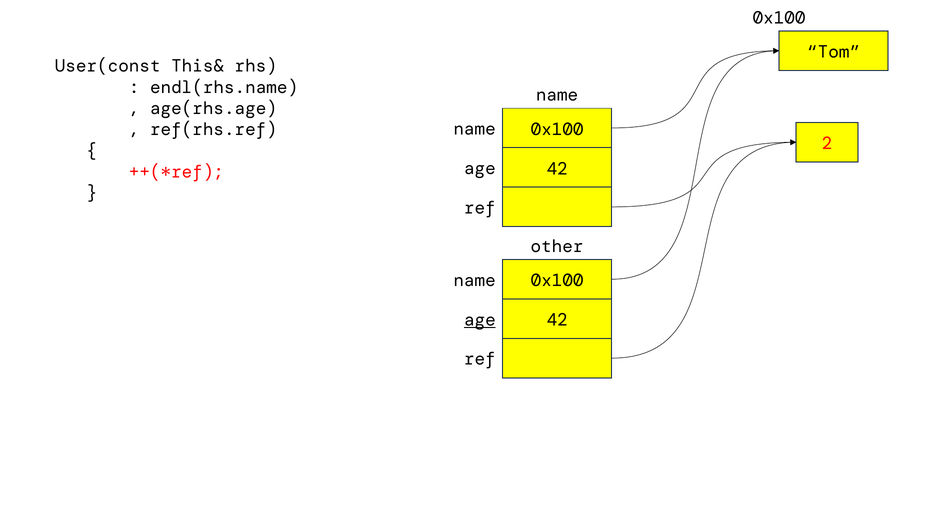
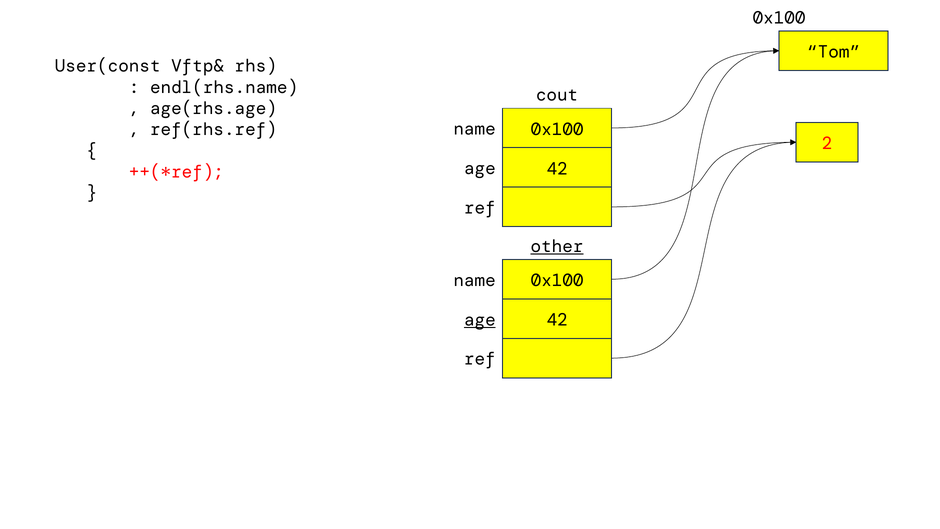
This&: This& -> Vftp&
name at (557, 95): name -> cout
other underline: none -> present
